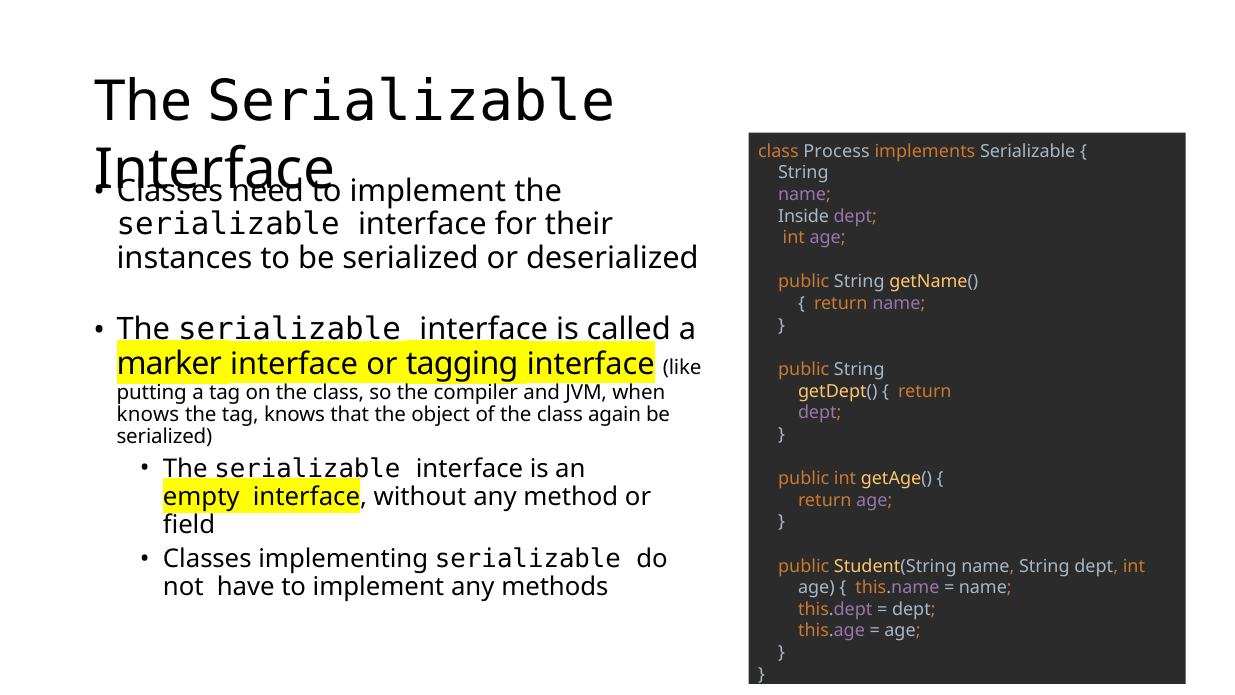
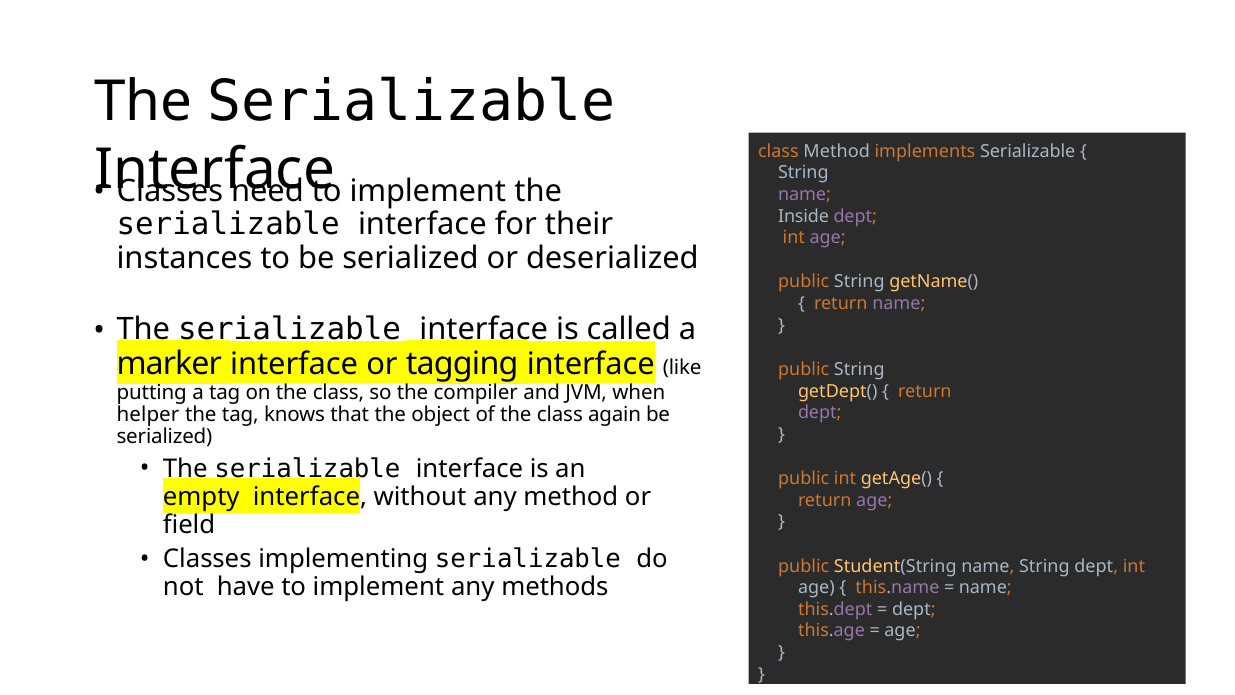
class Process: Process -> Method
knows at (148, 414): knows -> helper
